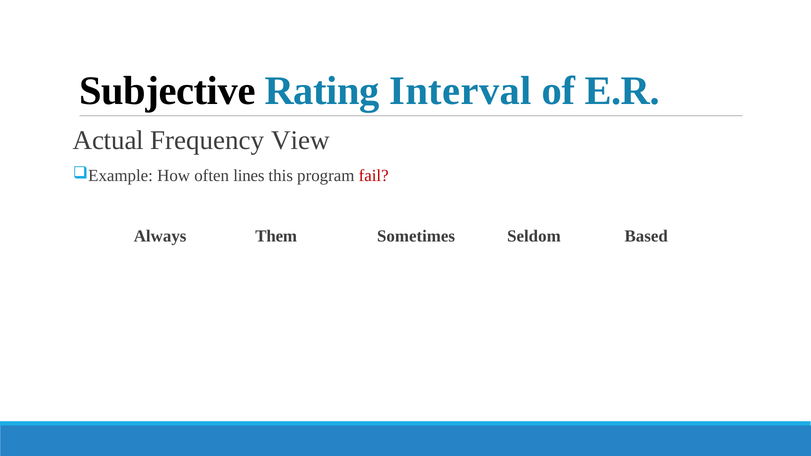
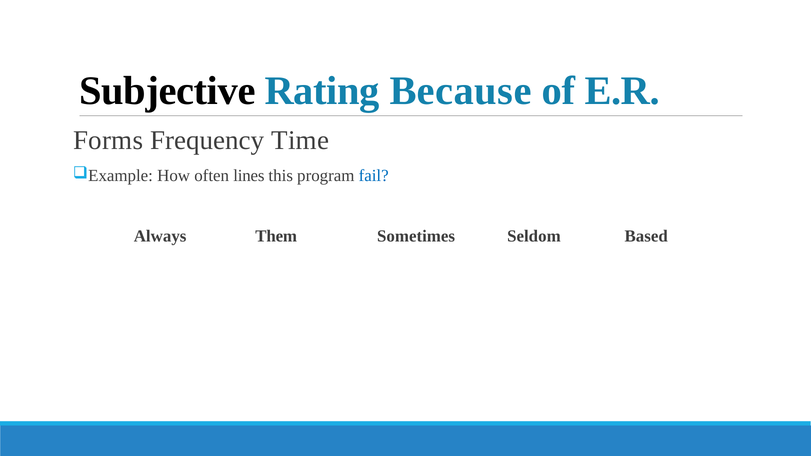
Interval: Interval -> Because
Actual: Actual -> Forms
View: View -> Time
fail colour: red -> blue
